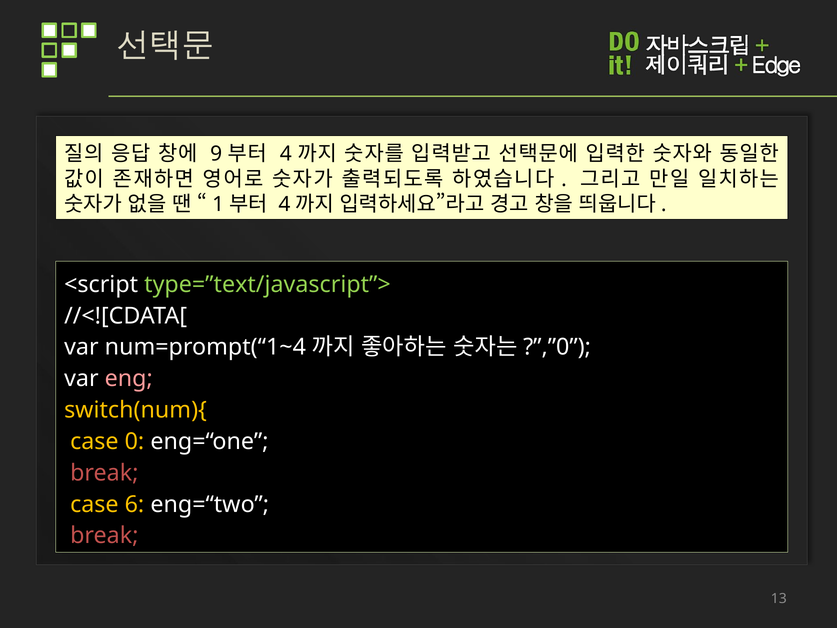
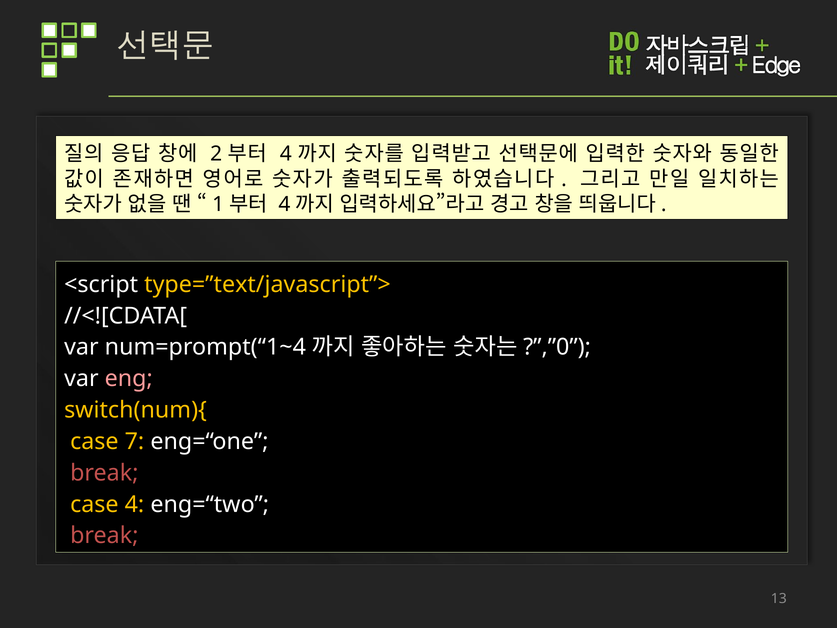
9: 9 -> 2
type=”text/javascript”> colour: light green -> yellow
0: 0 -> 7
case 6: 6 -> 4
